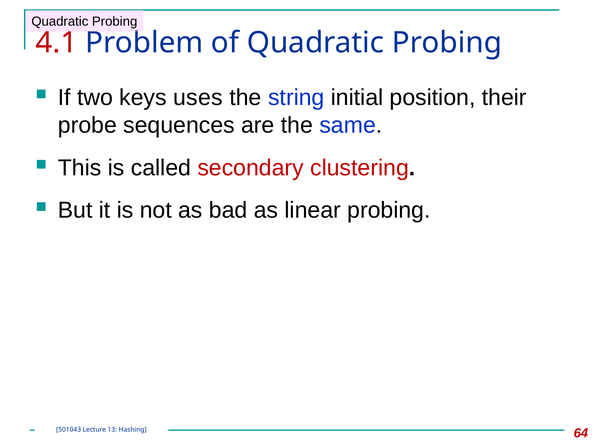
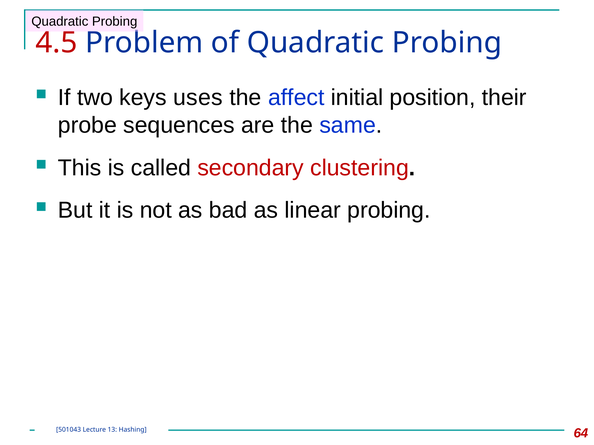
4.1: 4.1 -> 4.5
string: string -> affect
